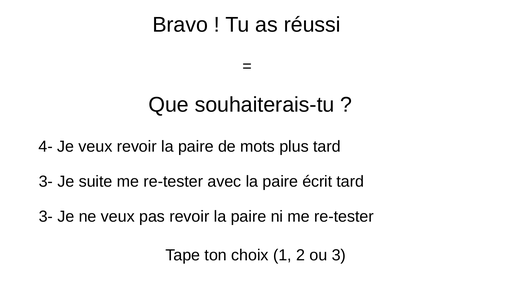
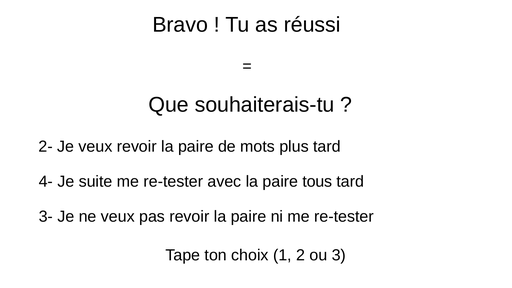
4-: 4- -> 2-
3- at (46, 182): 3- -> 4-
écrit: écrit -> tous
